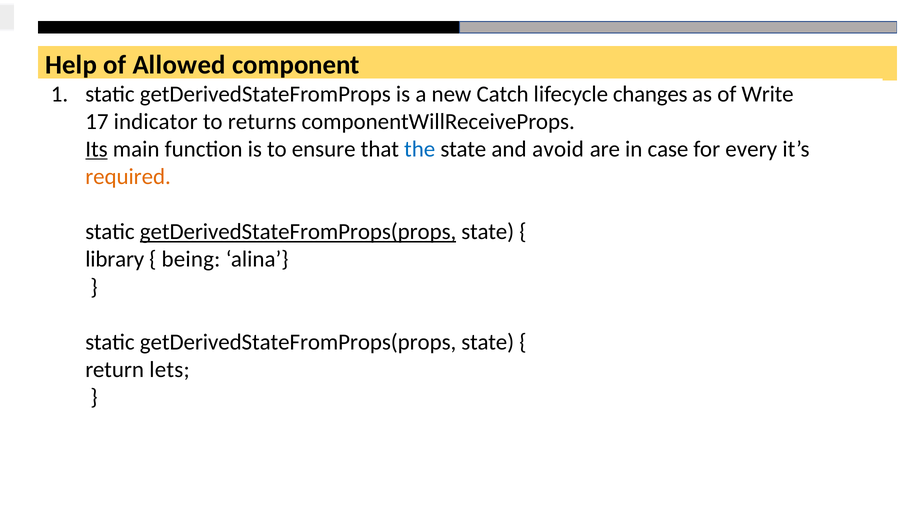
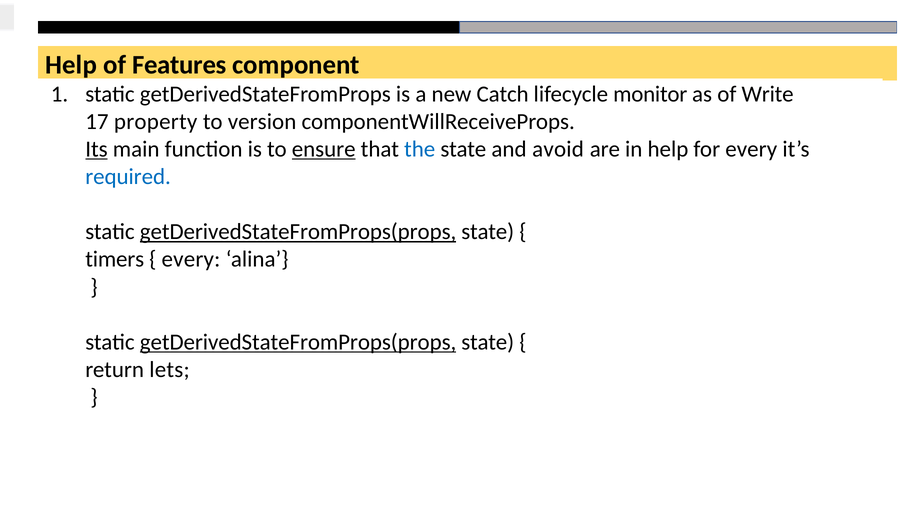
Allowed: Allowed -> Features
changes: changes -> monitor
indicator: indicator -> property
returns: returns -> version
ensure underline: none -> present
in case: case -> help
required colour: orange -> blue
library: library -> timers
being at (191, 259): being -> every
getDerivedStateFromProps(props at (298, 342) underline: none -> present
